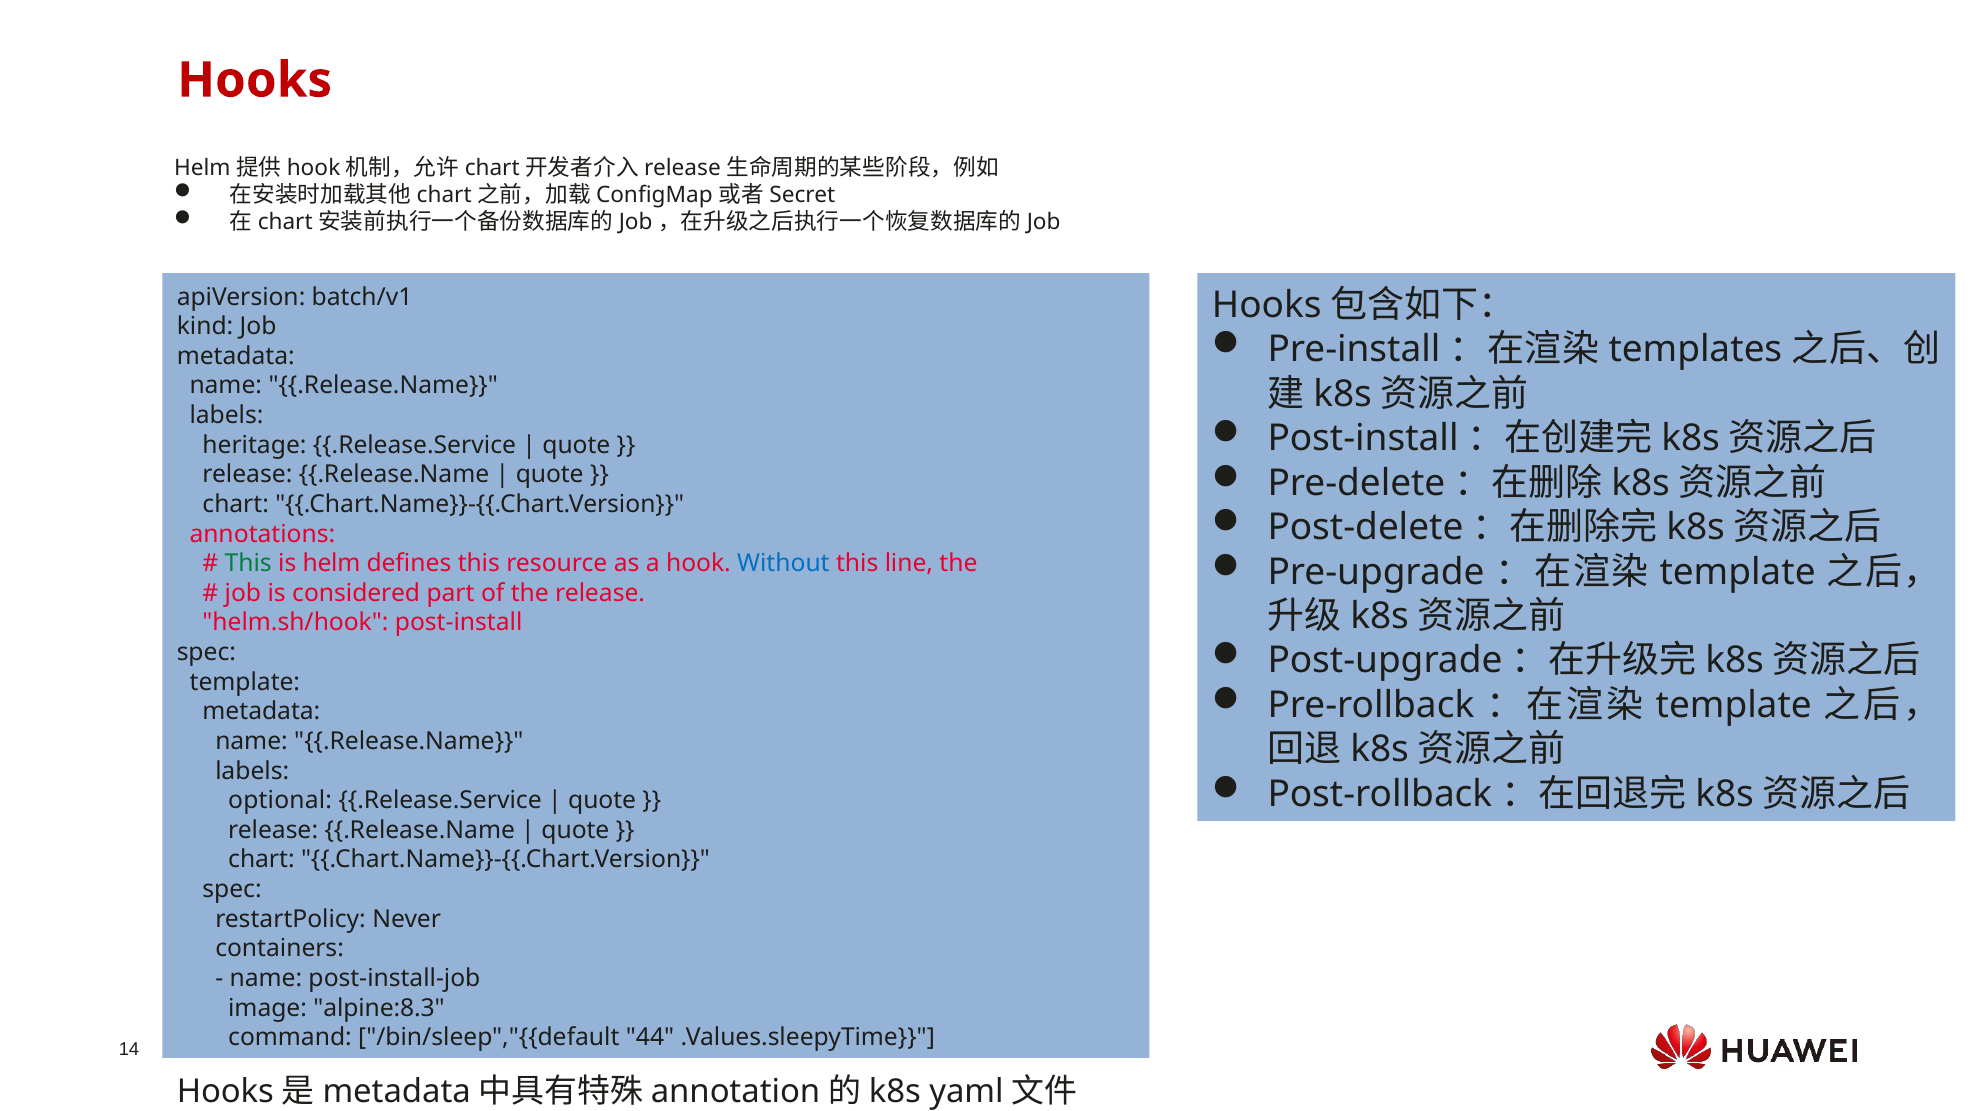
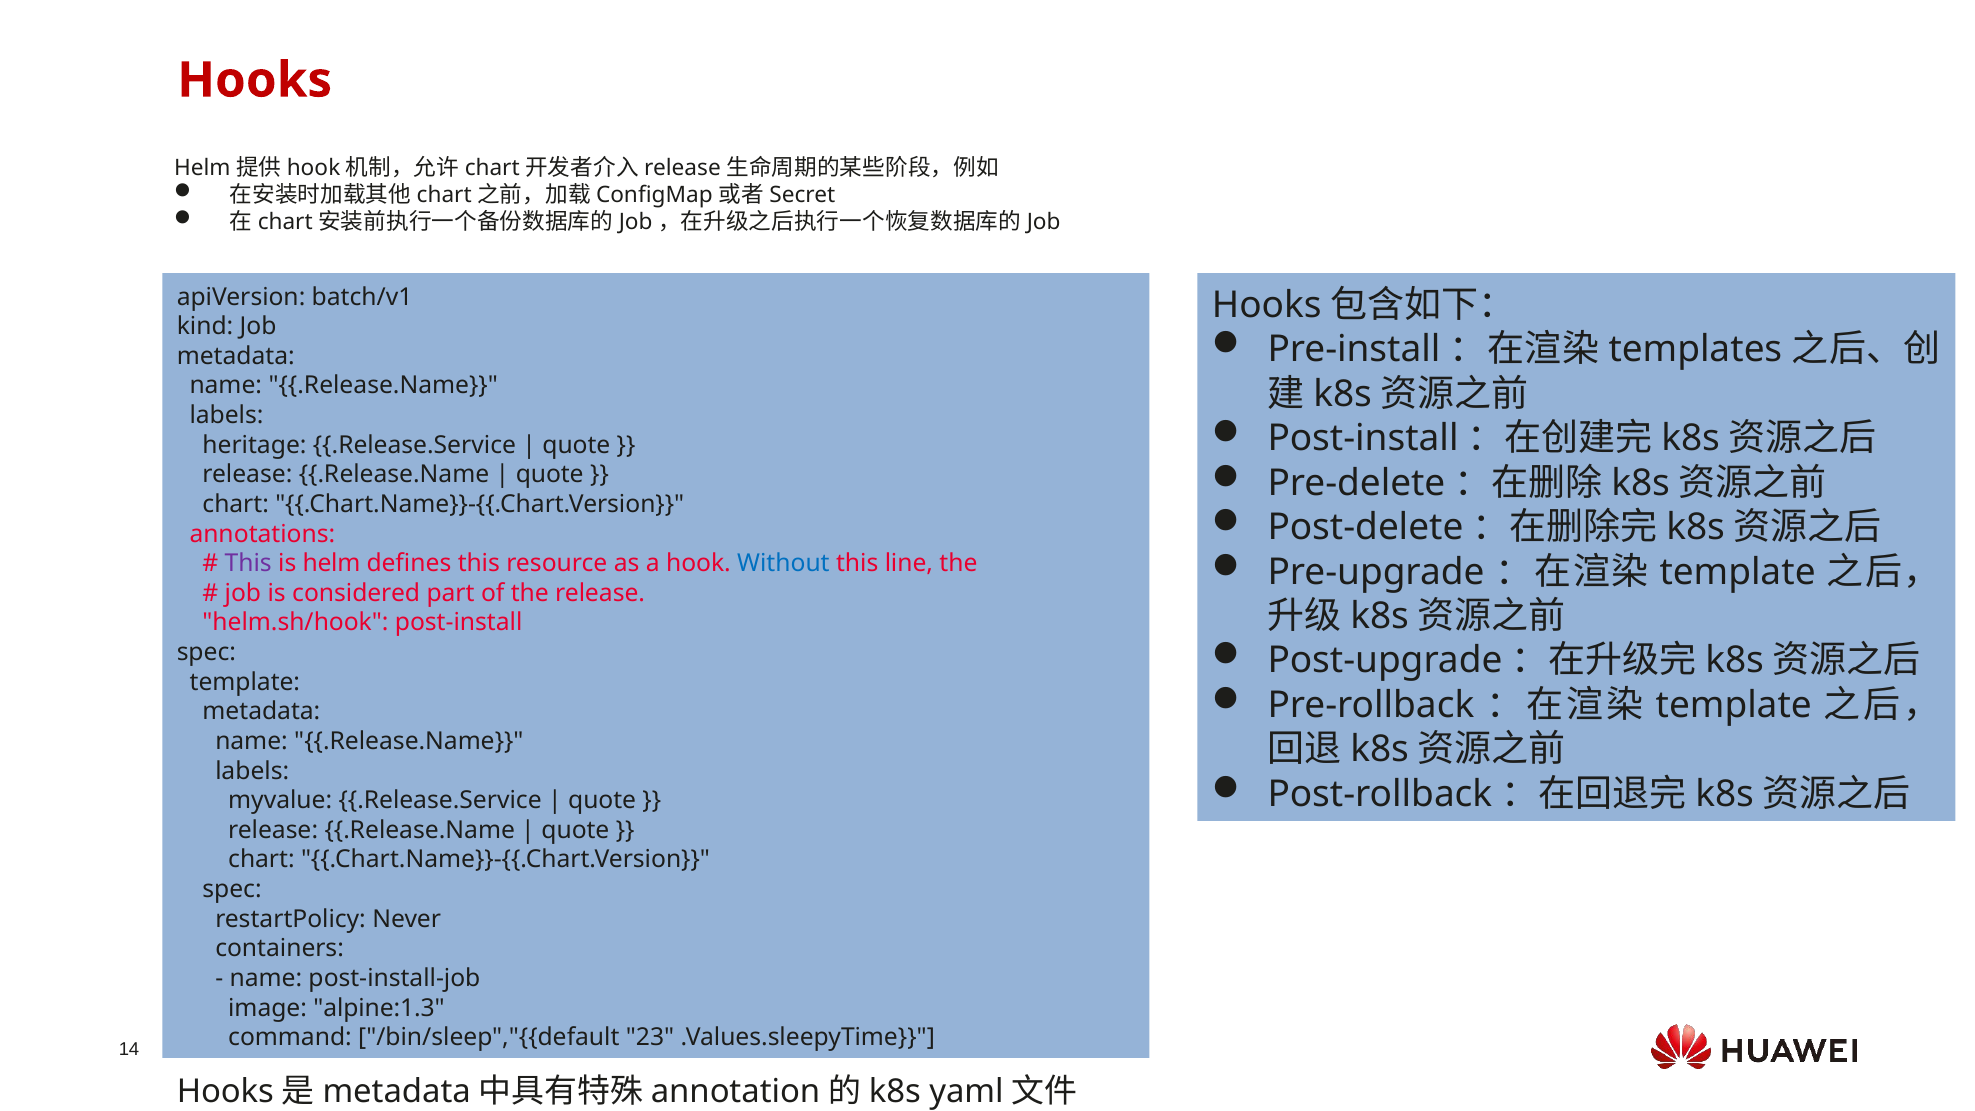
This at (248, 564) colour: green -> purple
optional: optional -> myvalue
alpine:8.3: alpine:8.3 -> alpine:1.3
44: 44 -> 23
